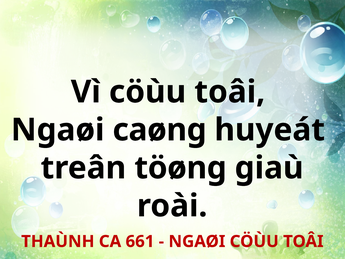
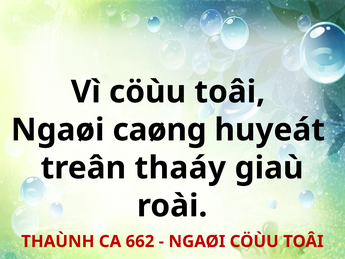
töøng: töøng -> thaáy
661: 661 -> 662
